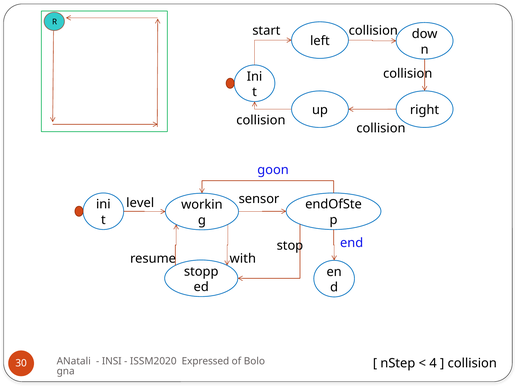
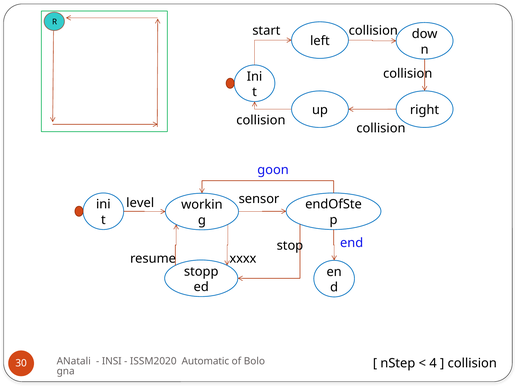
with: with -> xxxx
Expressed: Expressed -> Automatic
